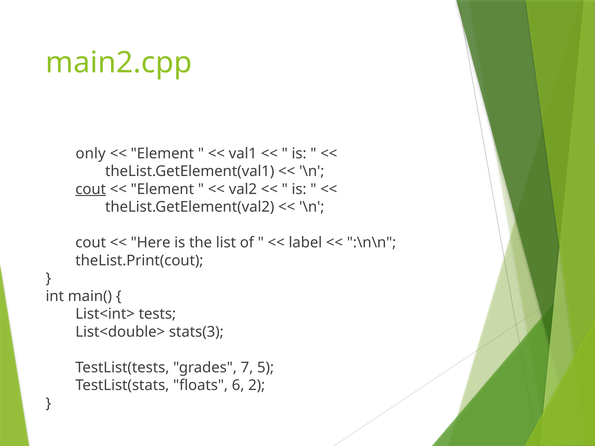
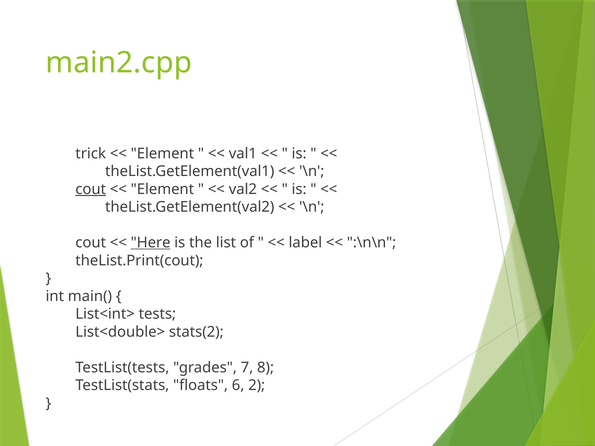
only: only -> trick
Here underline: none -> present
stats(3: stats(3 -> stats(2
5: 5 -> 8
